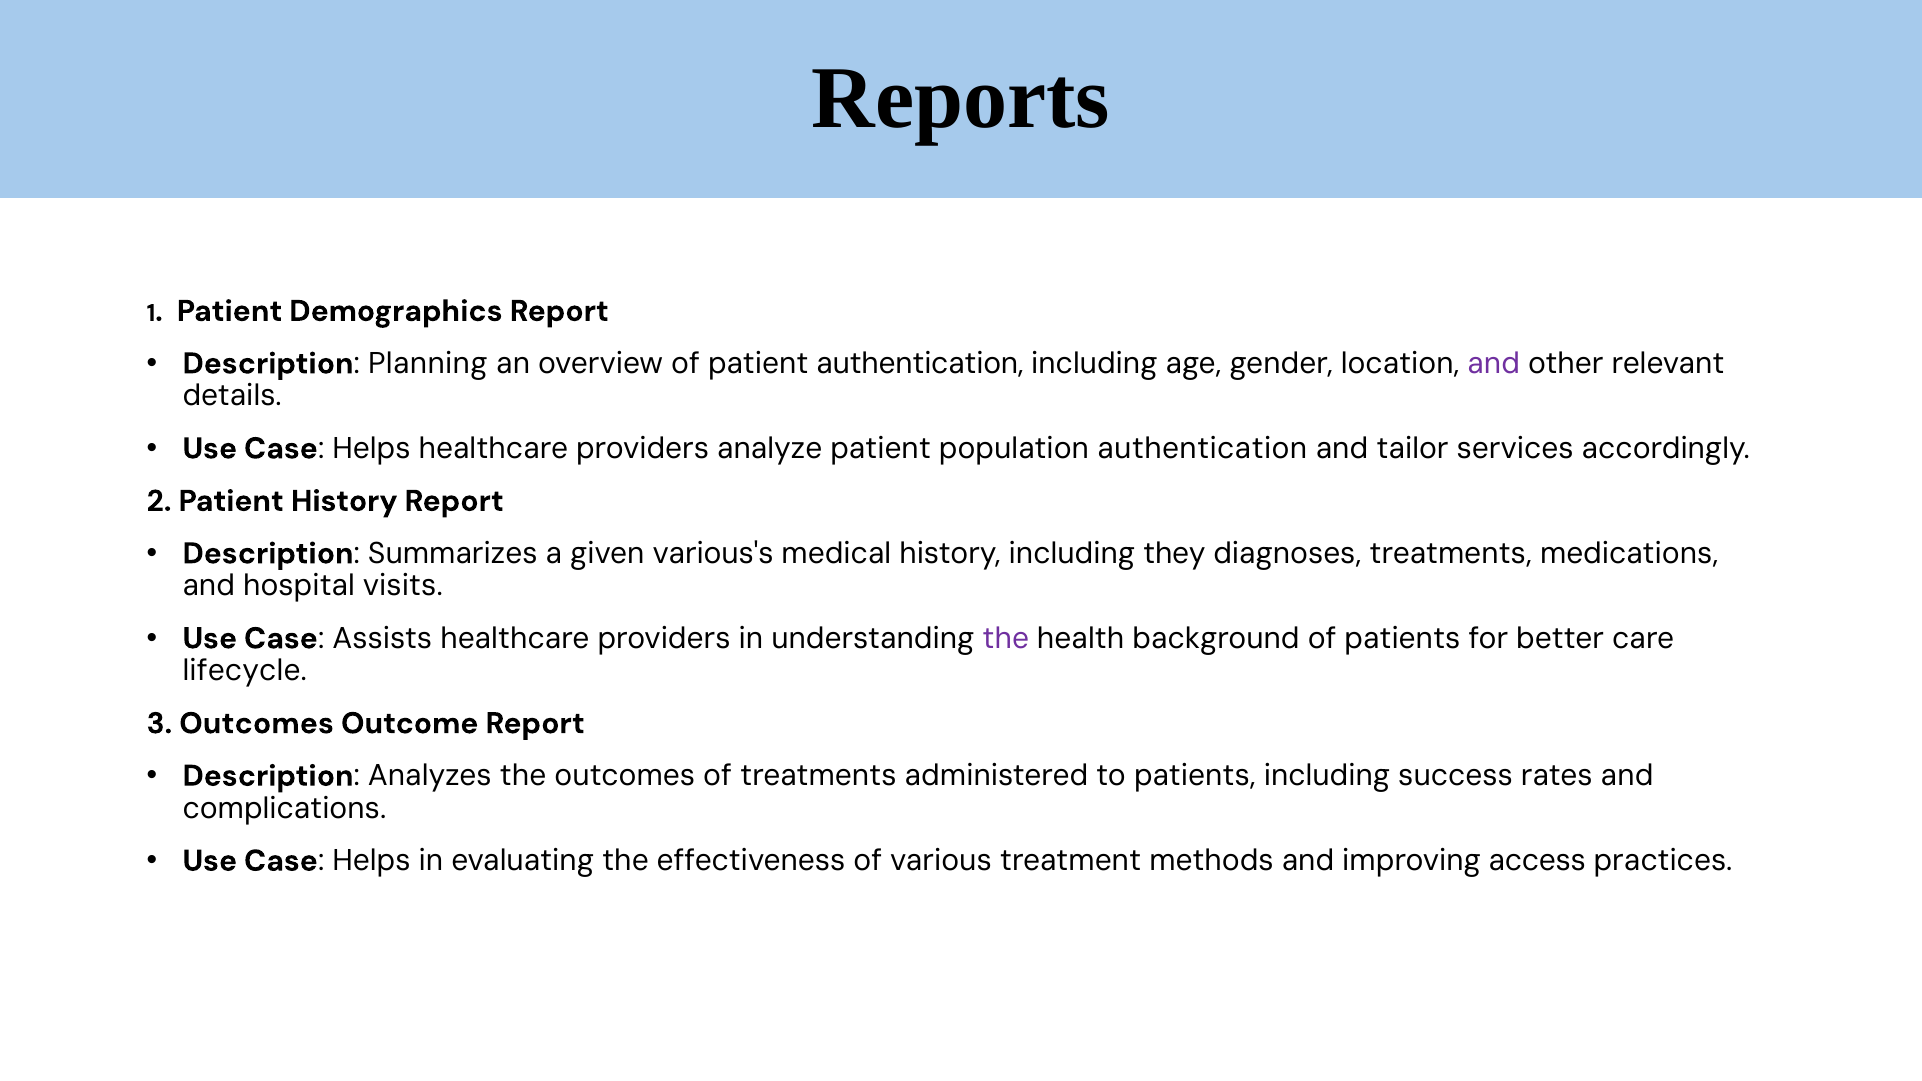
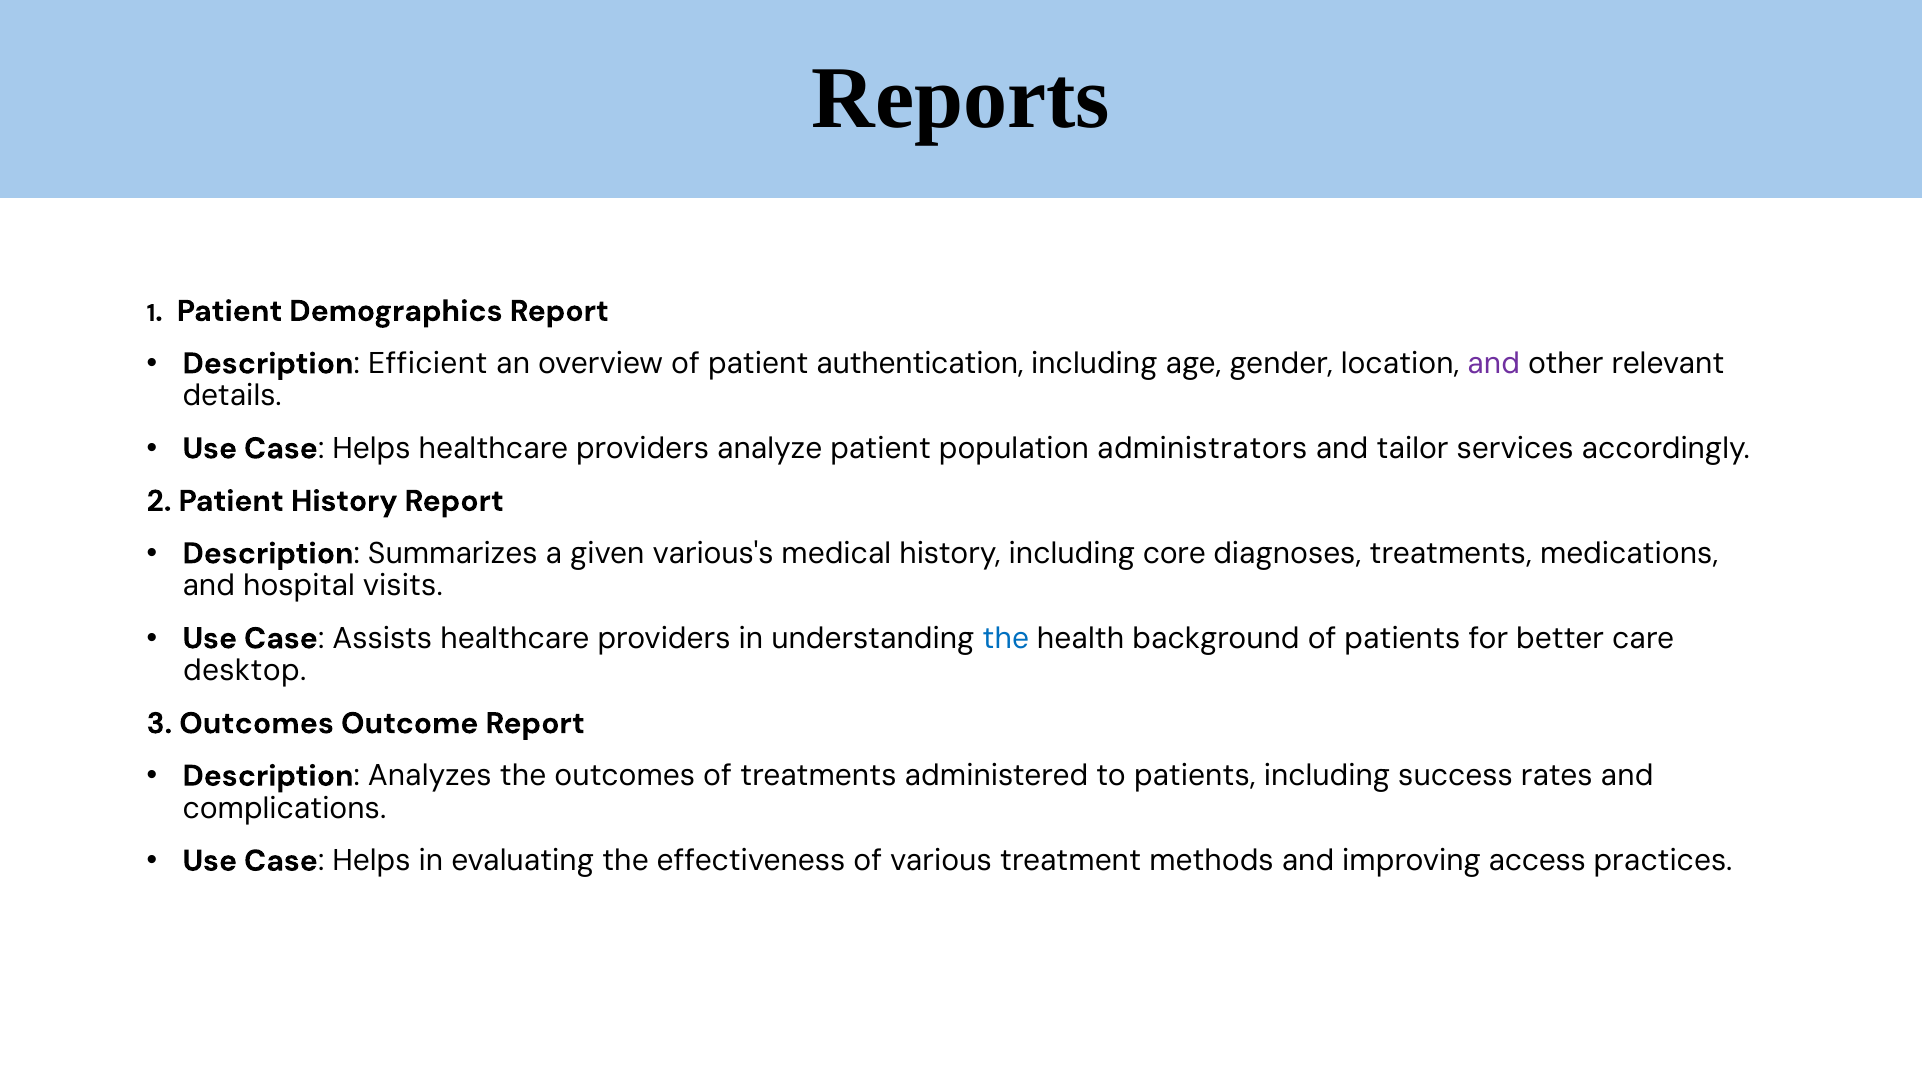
Planning: Planning -> Efficient
population authentication: authentication -> administrators
they: they -> core
the at (1006, 638) colour: purple -> blue
lifecycle: lifecycle -> desktop
